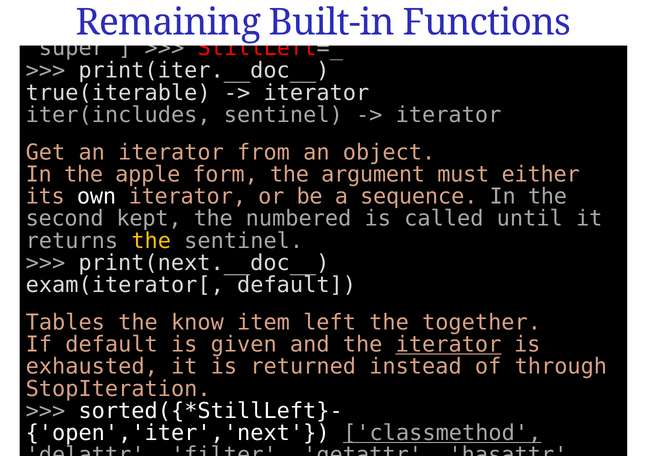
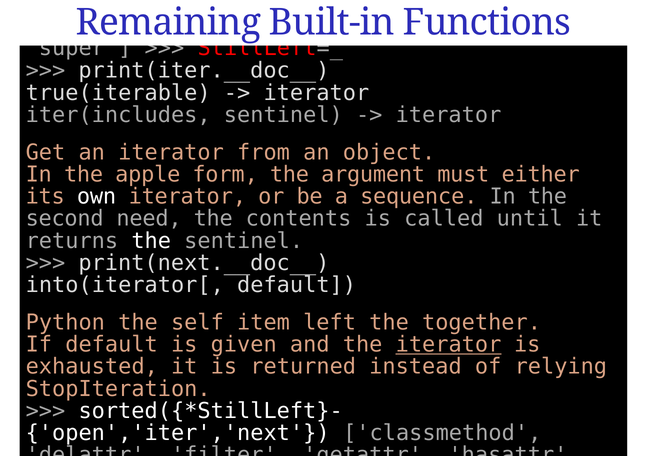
kept: kept -> need
numbered: numbered -> contents
the at (151, 241) colour: yellow -> white
exam(iterator[: exam(iterator[ -> into(iterator[
Tables: Tables -> Python
know: know -> self
through: through -> relying
classmethod underline: present -> none
